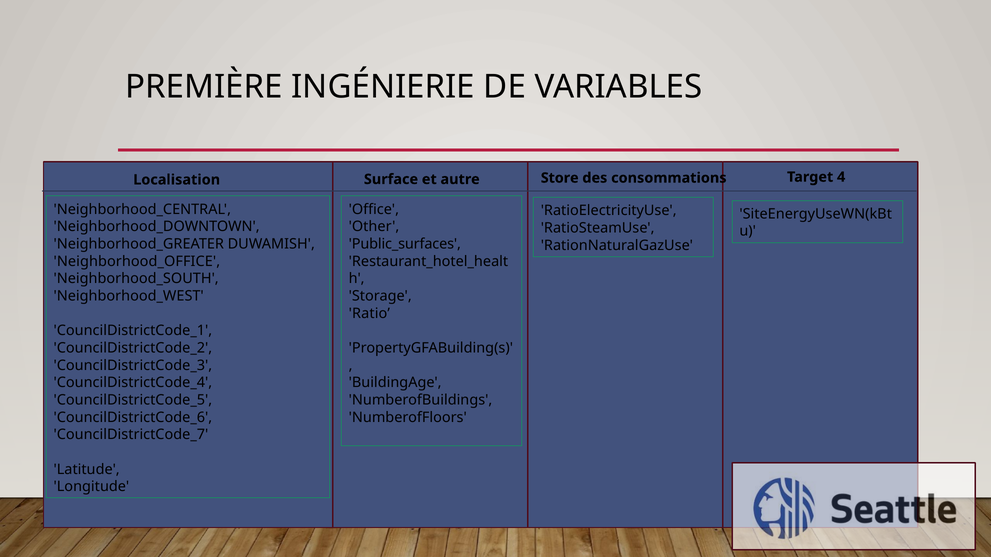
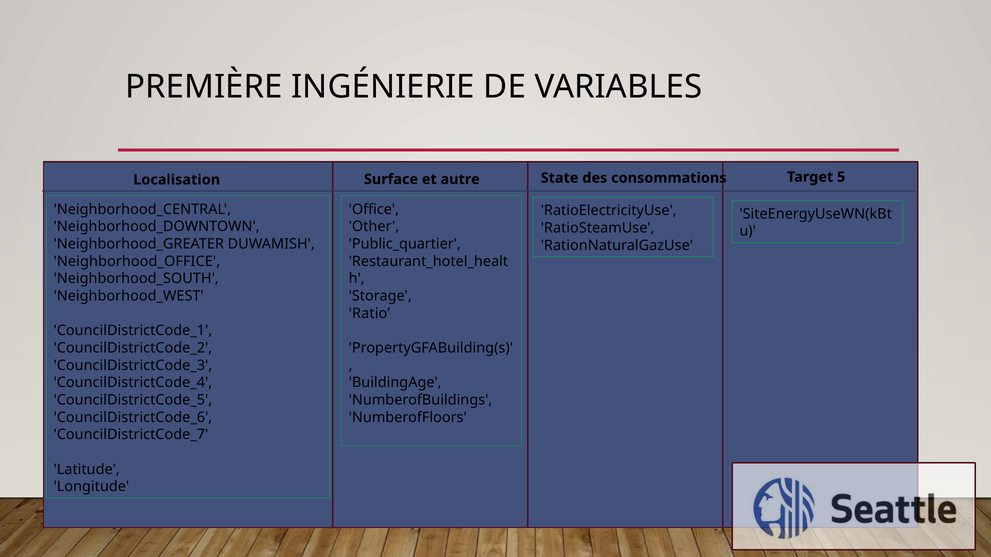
Store: Store -> State
4: 4 -> 5
Public_surfaces: Public_surfaces -> Public_quartier
